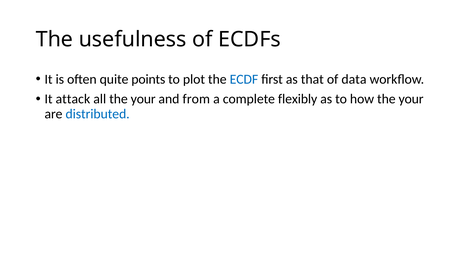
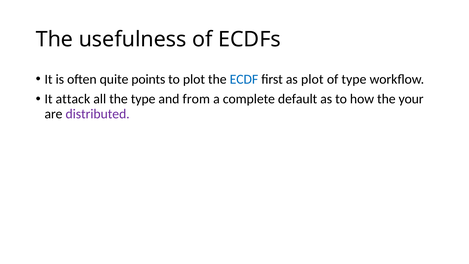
as that: that -> plot
of data: data -> type
all the your: your -> type
flexibly: flexibly -> default
distributed colour: blue -> purple
